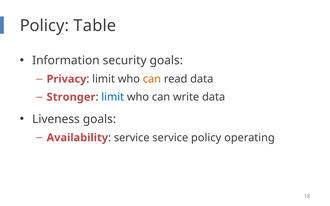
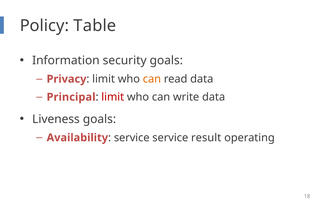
Stronger: Stronger -> Principal
limit at (113, 97) colour: blue -> red
service policy: policy -> result
